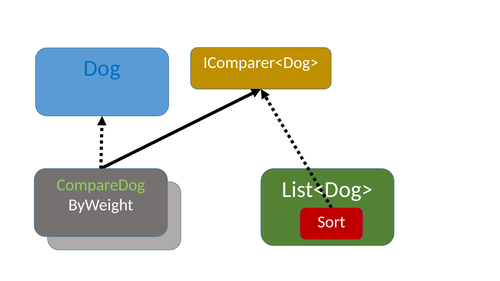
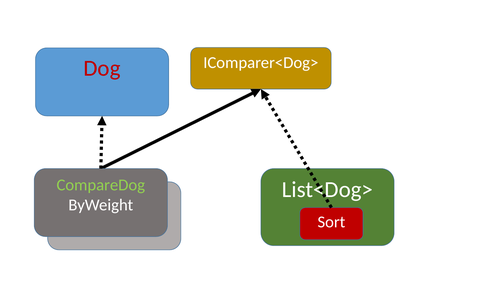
Dog colour: blue -> red
